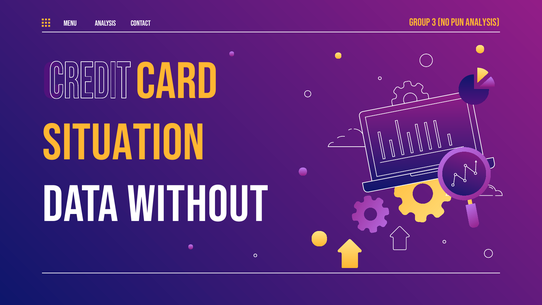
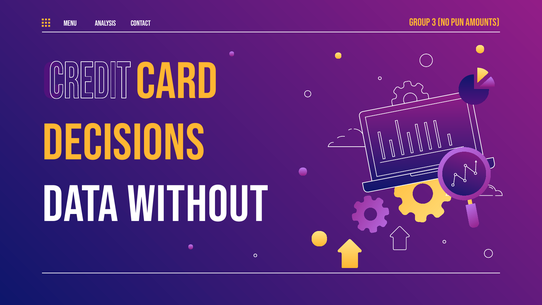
pun analysis: analysis -> amounts
situation: situation -> decisions
